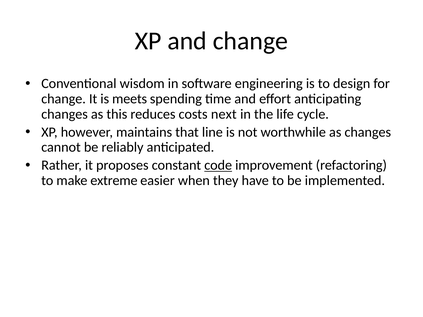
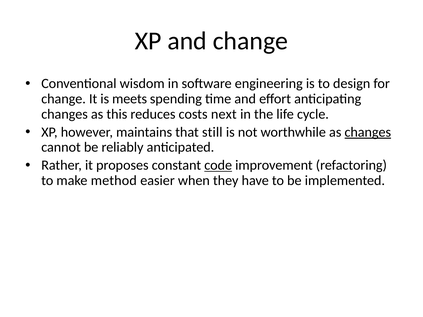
line: line -> still
changes at (368, 132) underline: none -> present
extreme: extreme -> method
